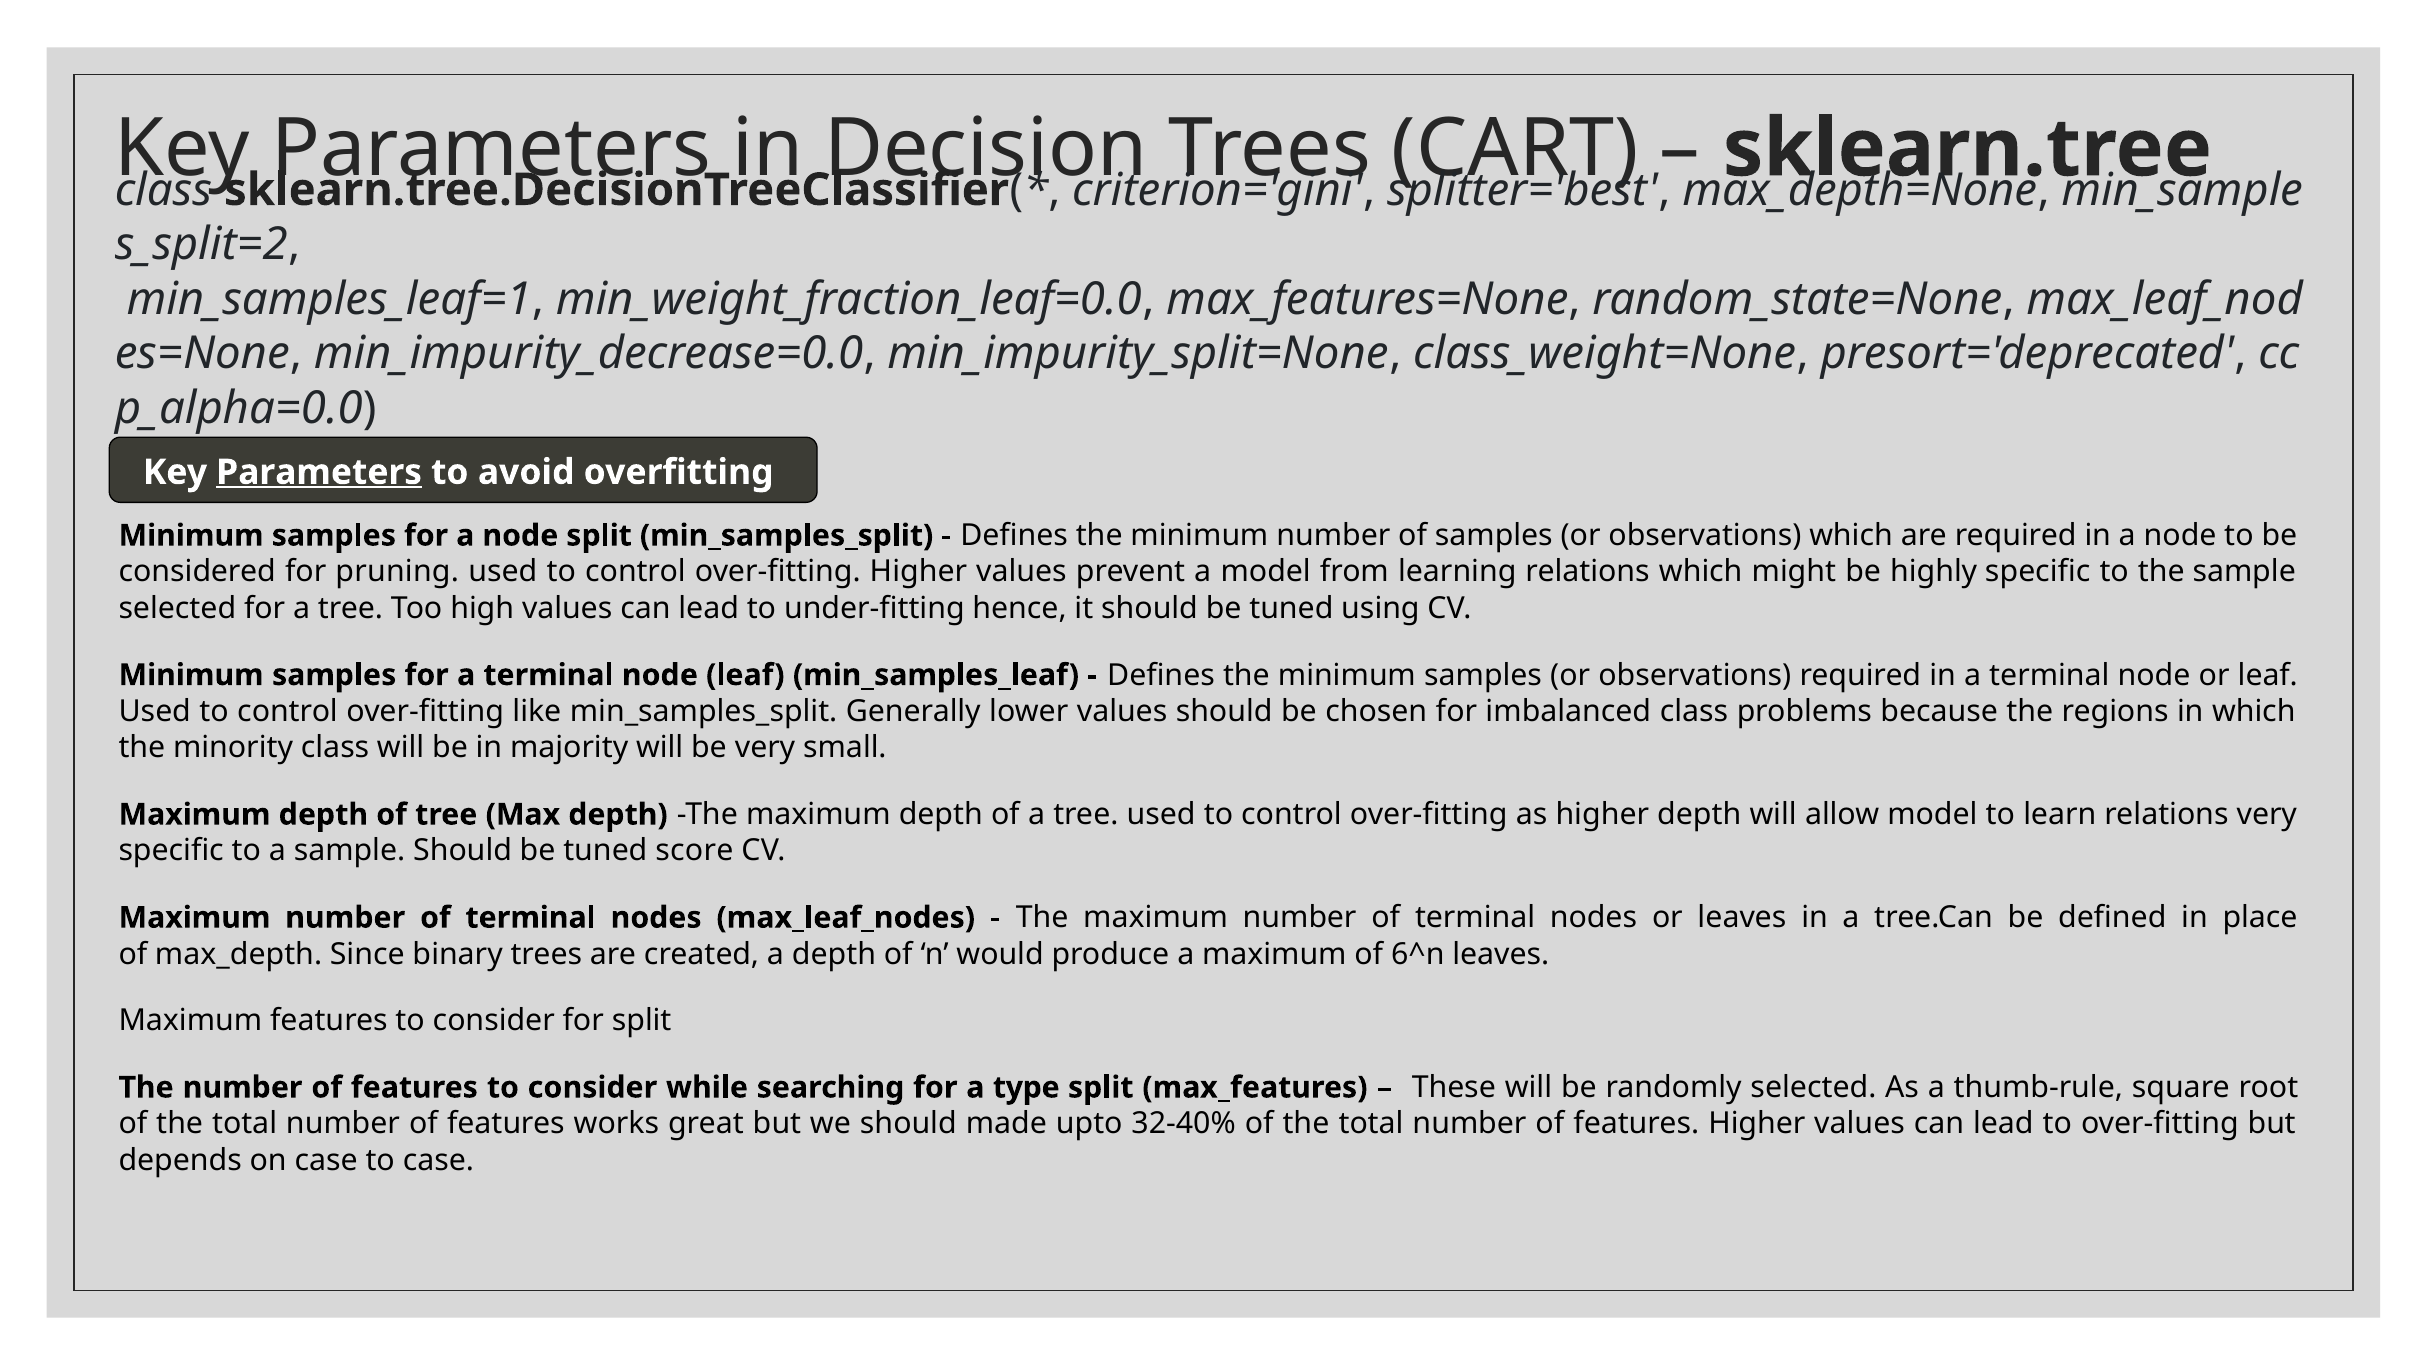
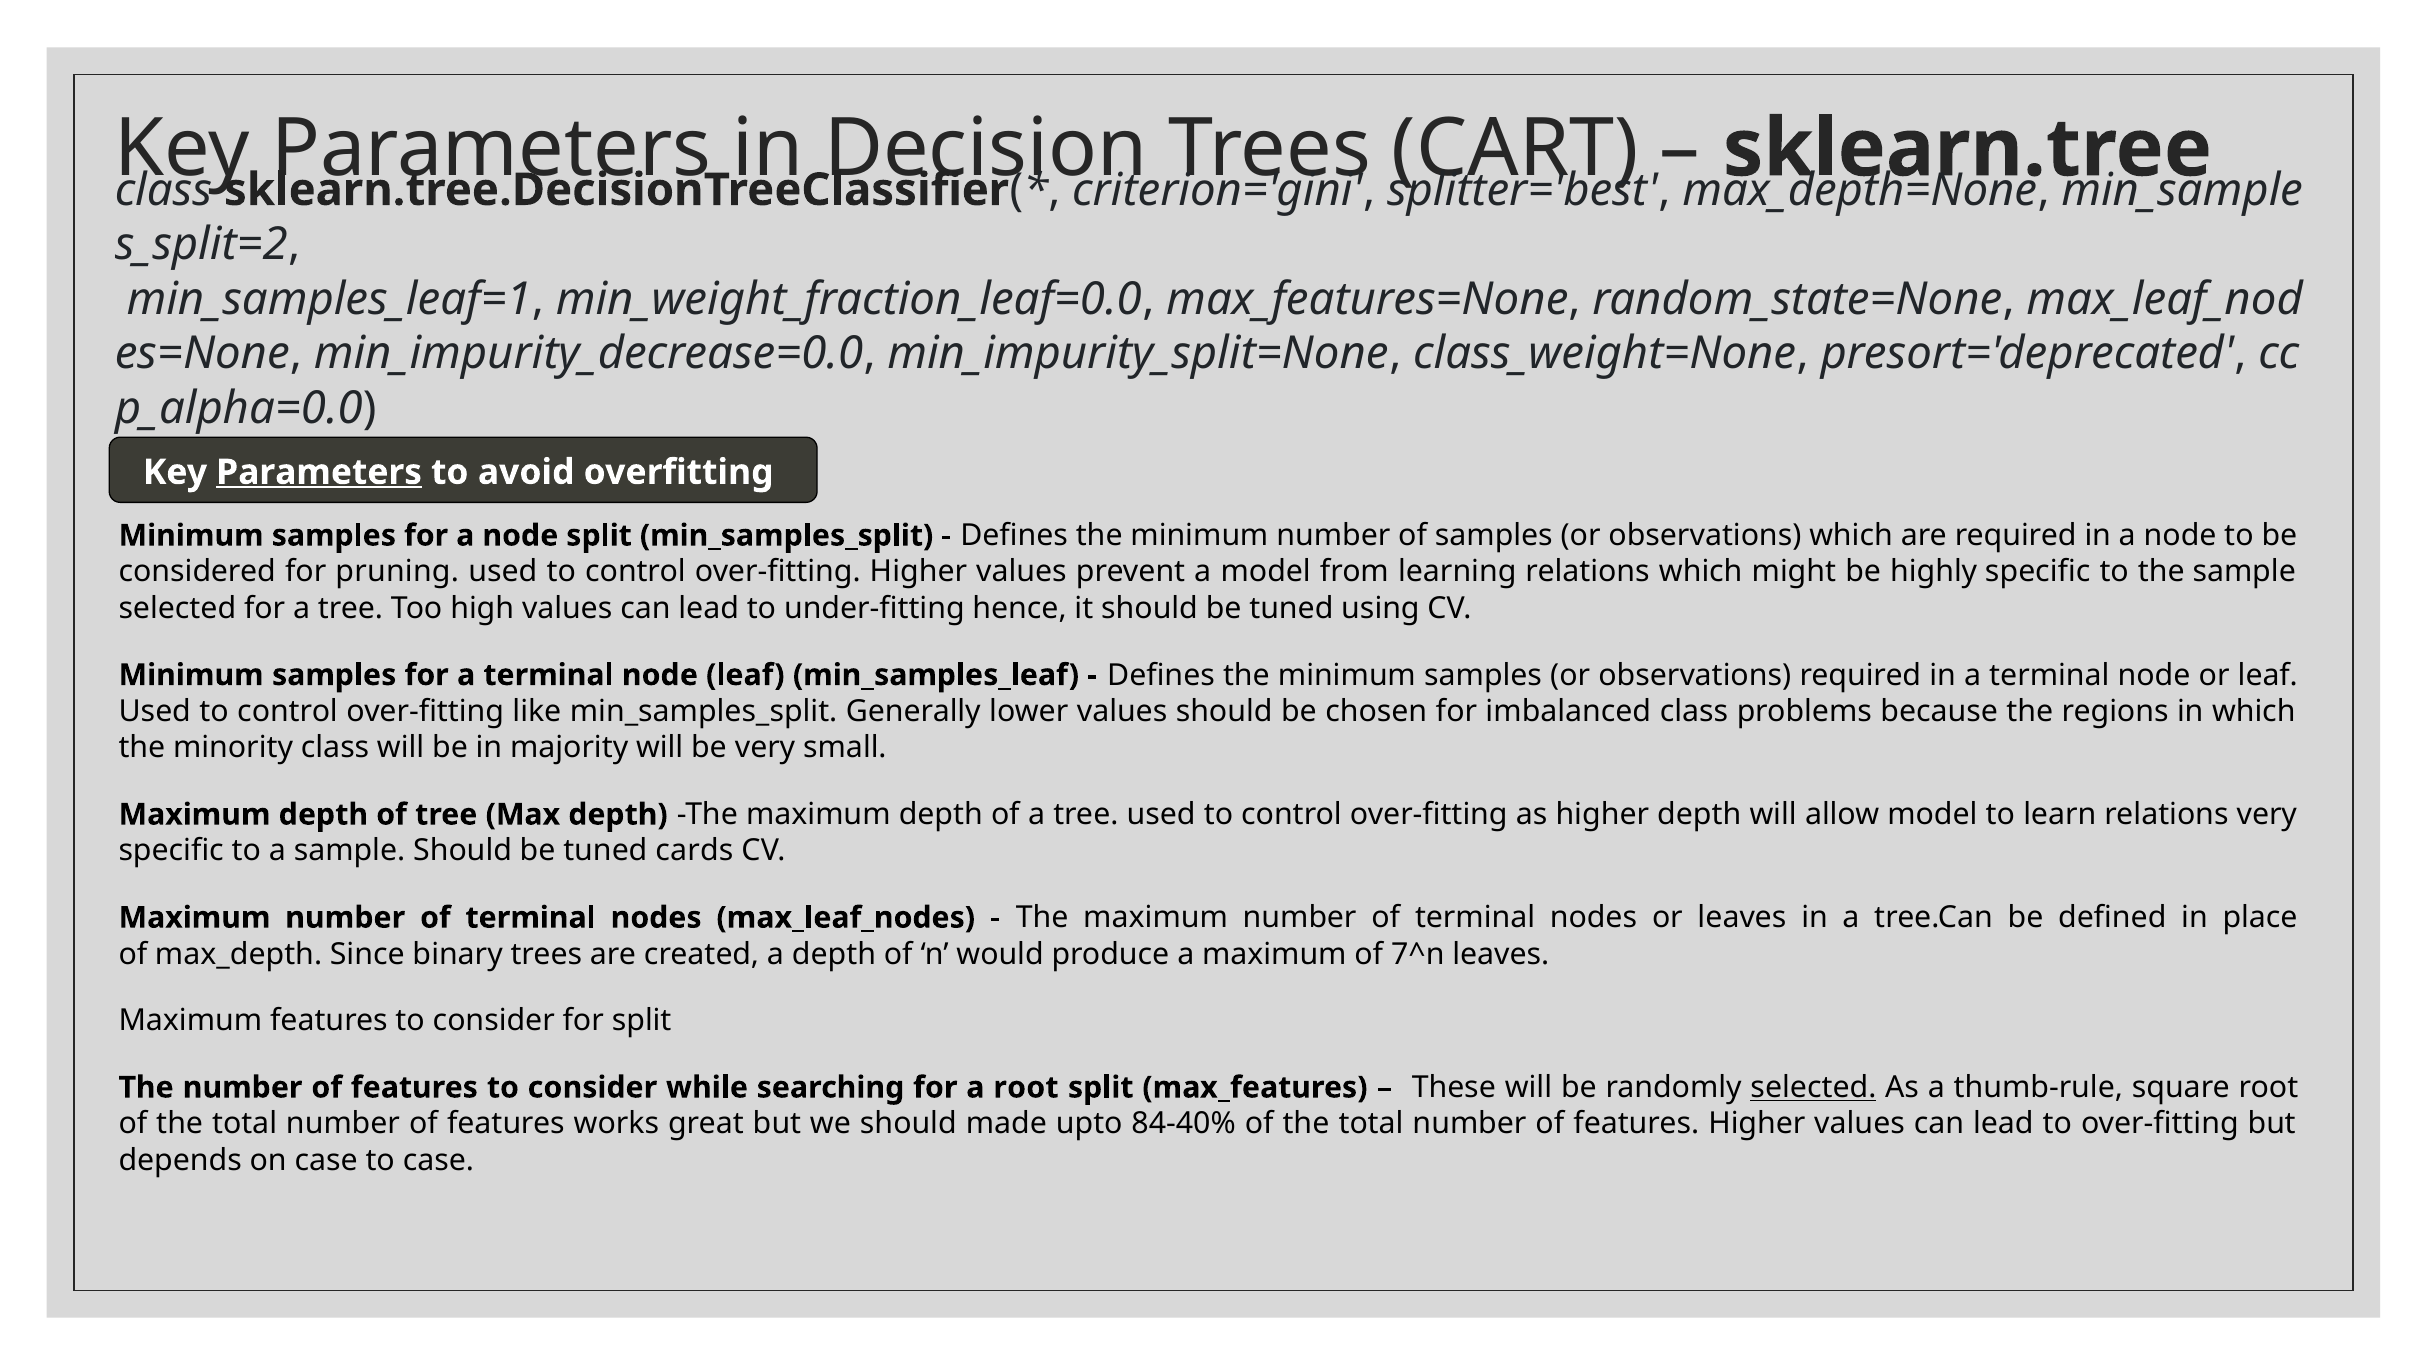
score: score -> cards
6^n: 6^n -> 7^n
a type: type -> root
selected at (1813, 1088) underline: none -> present
32-40%: 32-40% -> 84-40%
